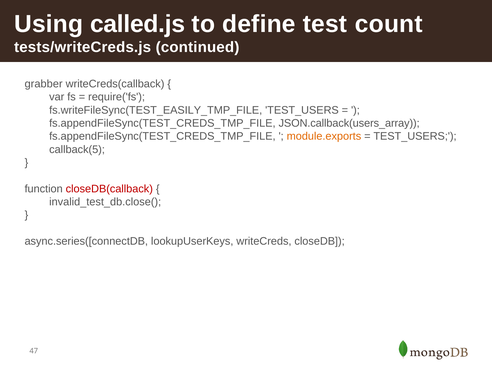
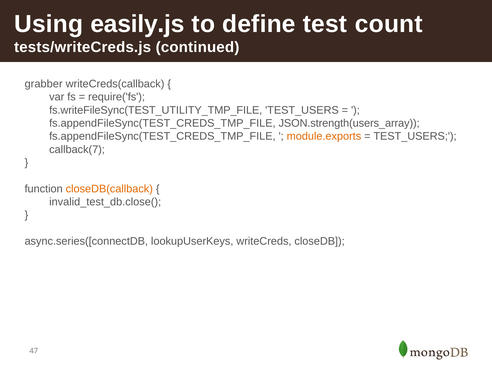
called.js: called.js -> easily.js
fs.writeFileSync(TEST_EASILY_TMP_FILE: fs.writeFileSync(TEST_EASILY_TMP_FILE -> fs.writeFileSync(TEST_UTILITY_TMP_FILE
JSON.callback(users_array: JSON.callback(users_array -> JSON.strength(users_array
callback(5: callback(5 -> callback(7
closeDB(callback colour: red -> orange
